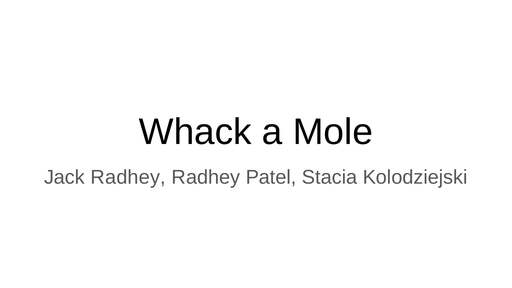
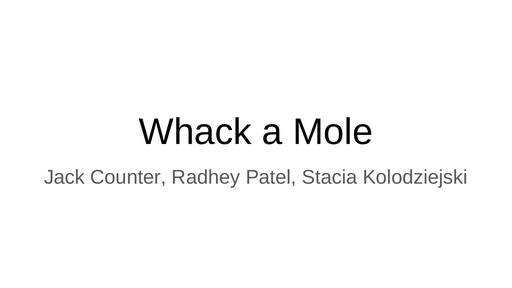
Jack Radhey: Radhey -> Counter
